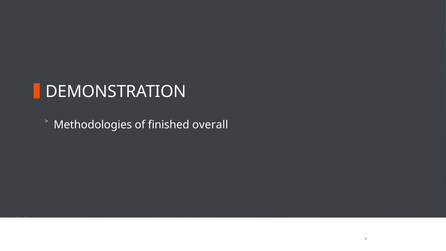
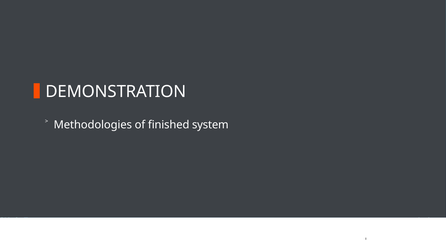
overall: overall -> system
